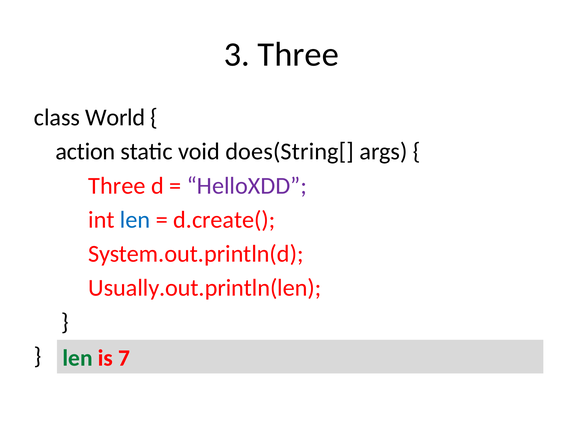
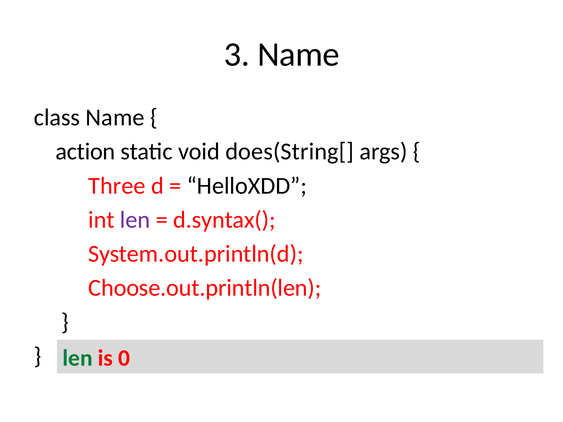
3 Three: Three -> Name
class World: World -> Name
HelloXDD colour: purple -> black
len at (135, 220) colour: blue -> purple
d.create(: d.create( -> d.syntax(
Usually.out.println(len: Usually.out.println(len -> Choose.out.println(len
7: 7 -> 0
